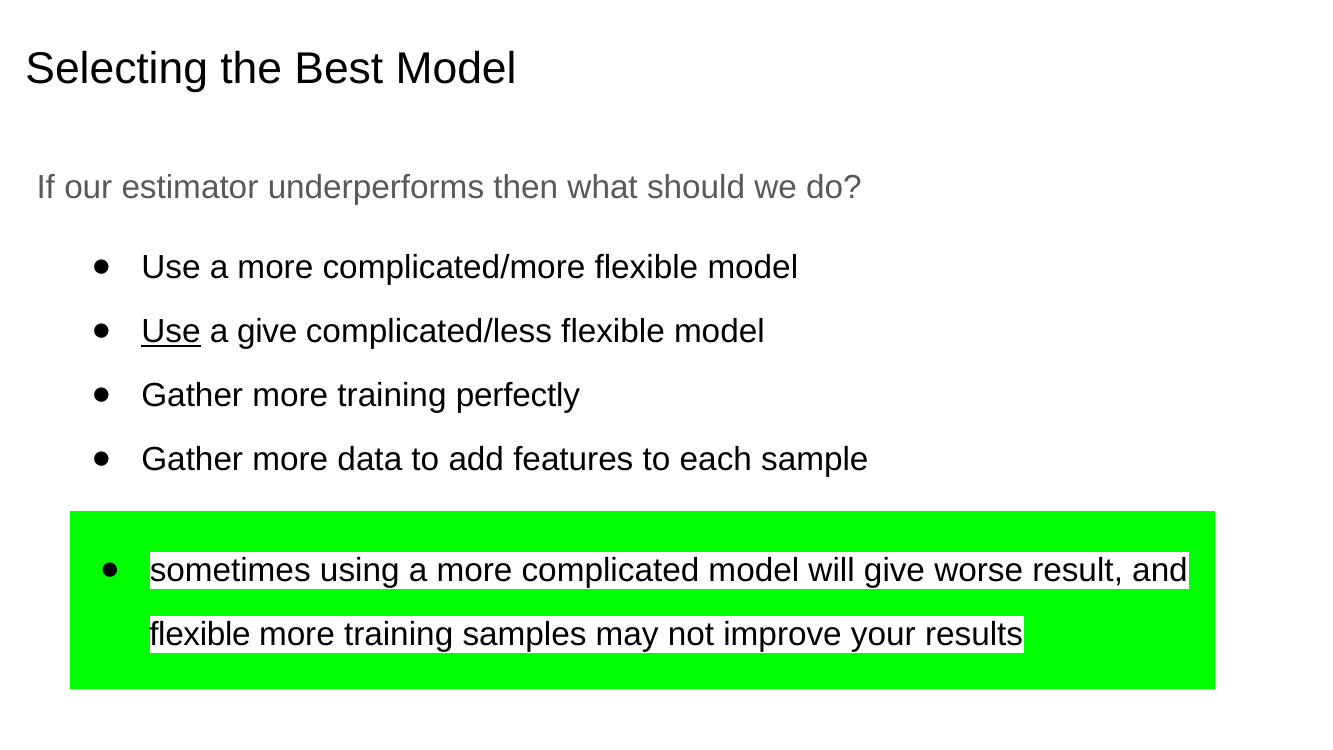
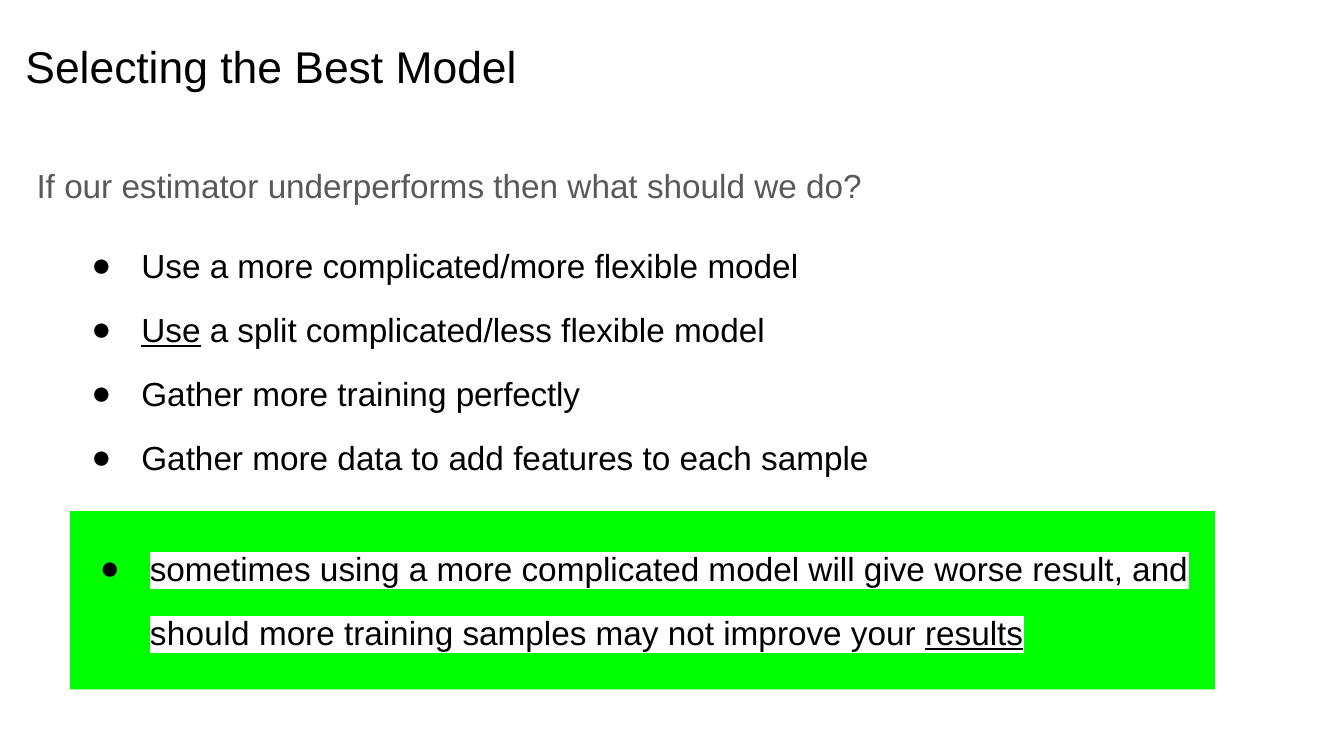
a give: give -> split
flexible at (200, 635): flexible -> should
results underline: none -> present
